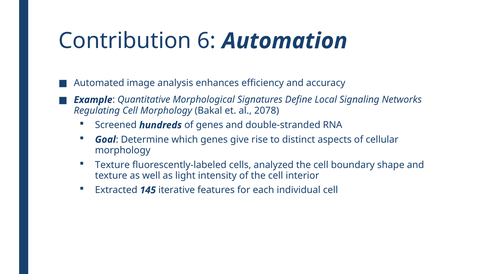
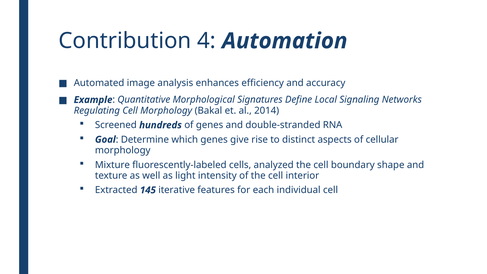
6: 6 -> 4
2078: 2078 -> 2014
Texture at (112, 165): Texture -> Mixture
